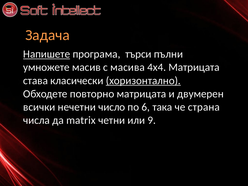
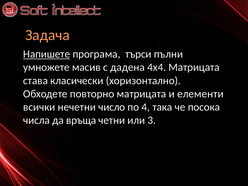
масива: масива -> дадена
хоризонтално underline: present -> none
двумерен: двумерен -> елементи
6: 6 -> 4
страна: страна -> посока
matrix: matrix -> връща
9: 9 -> 3
